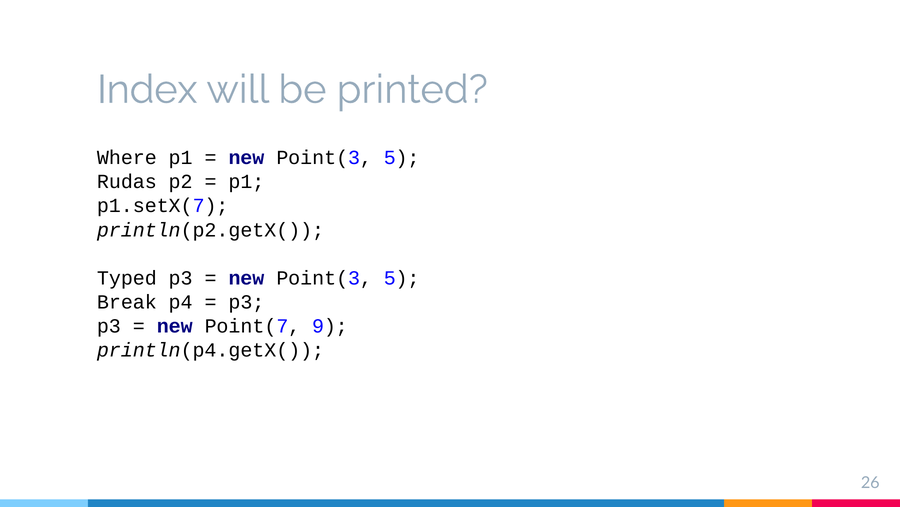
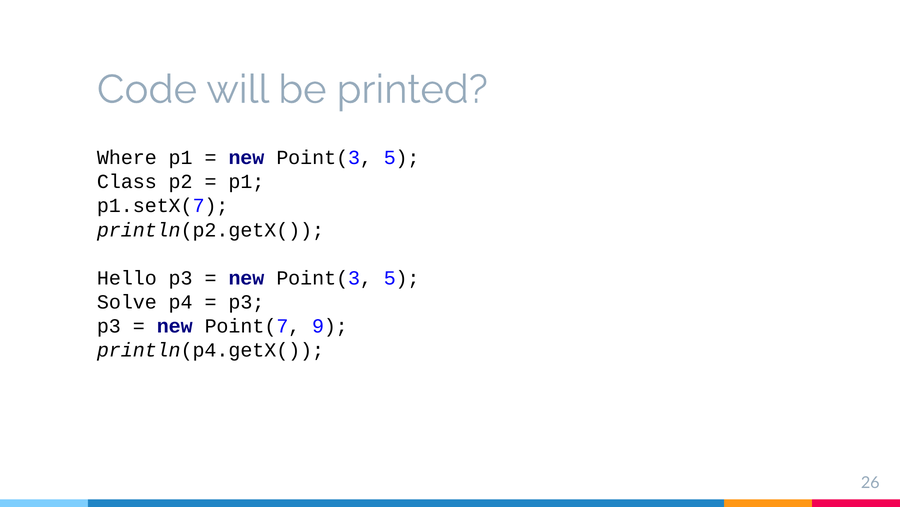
Index: Index -> Code
Rudas: Rudas -> Class
Typed: Typed -> Hello
Break: Break -> Solve
